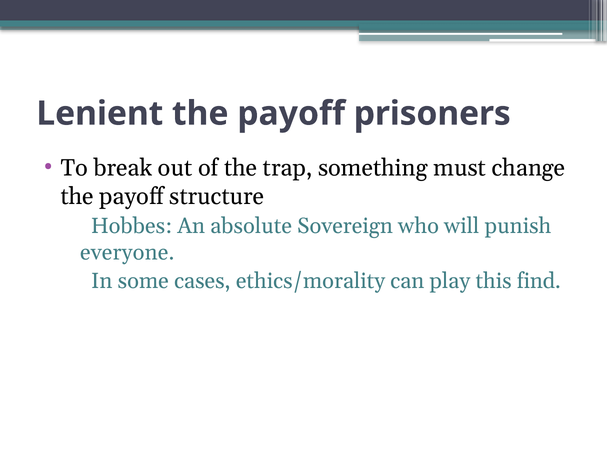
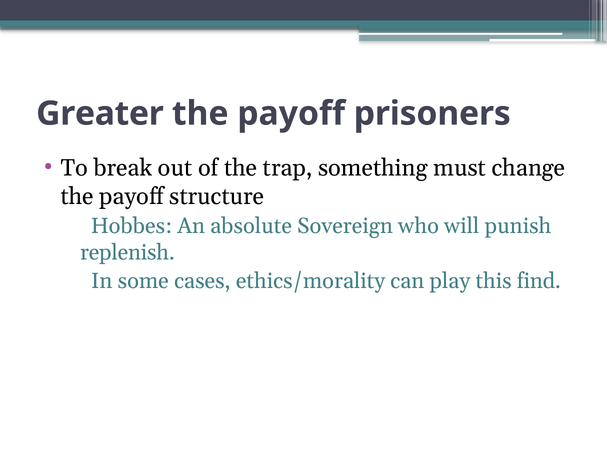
Lenient: Lenient -> Greater
everyone: everyone -> replenish
